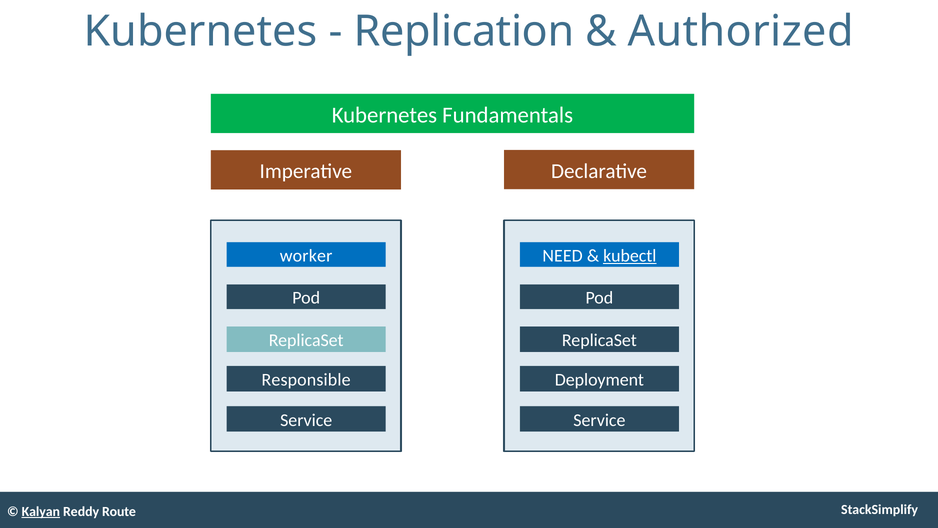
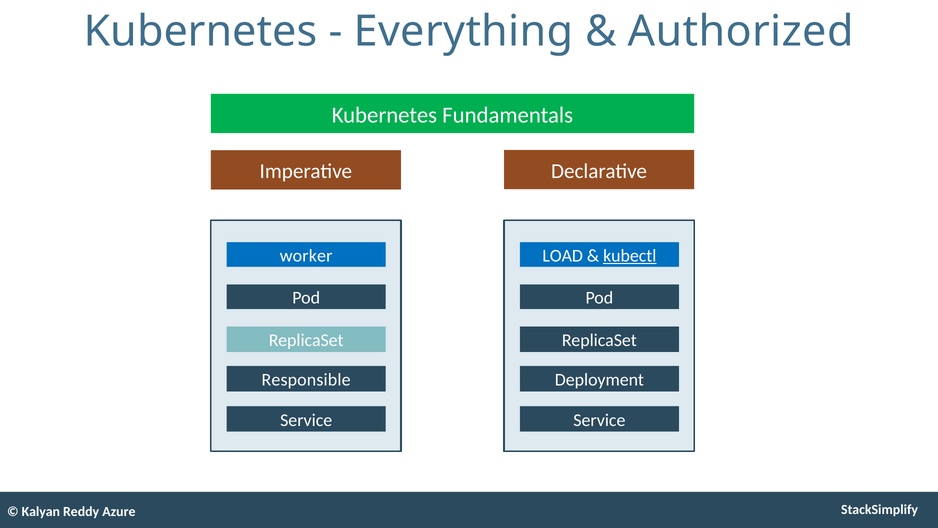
Replication: Replication -> Everything
NEED: NEED -> LOAD
Kalyan underline: present -> none
Route: Route -> Azure
